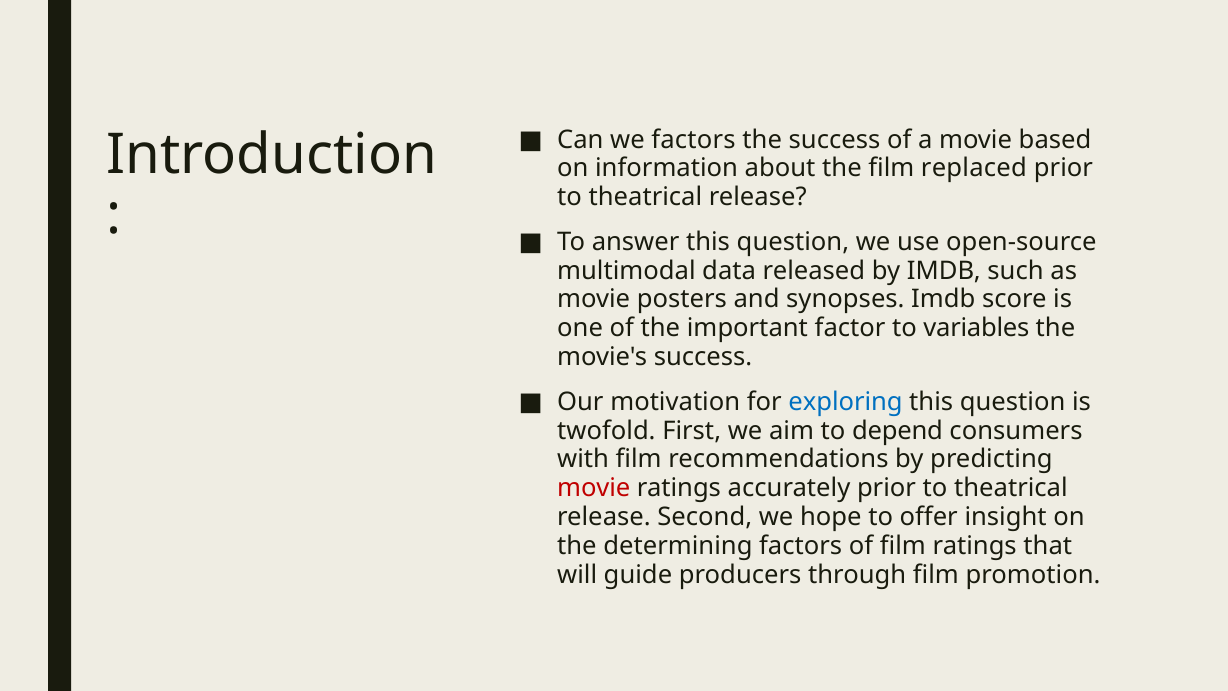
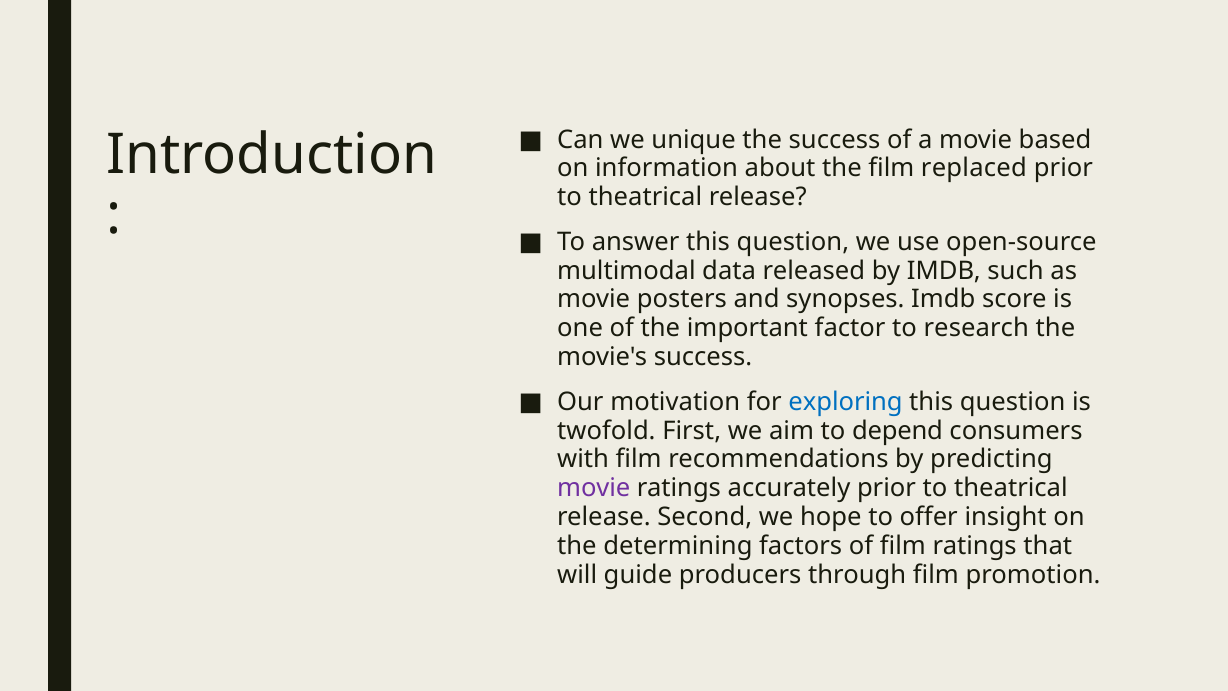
we factors: factors -> unique
variables: variables -> research
movie at (594, 488) colour: red -> purple
